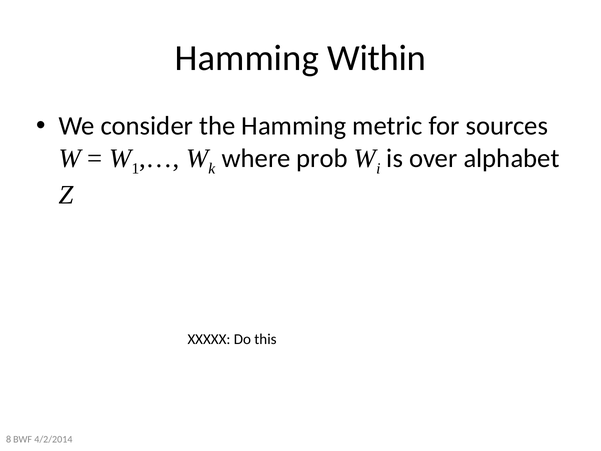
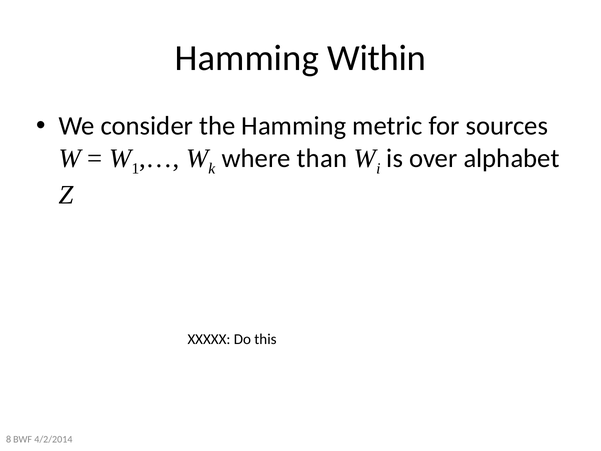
prob: prob -> than
